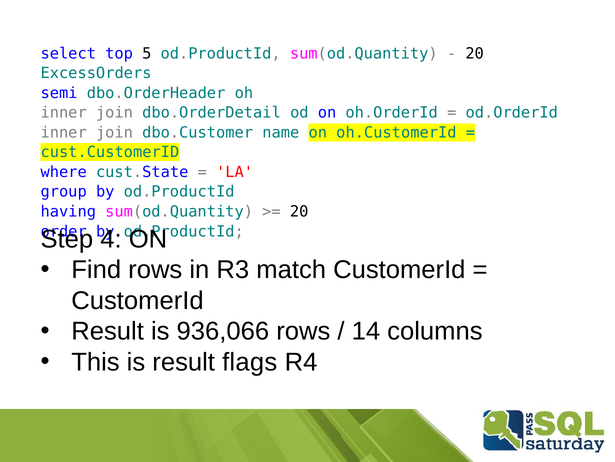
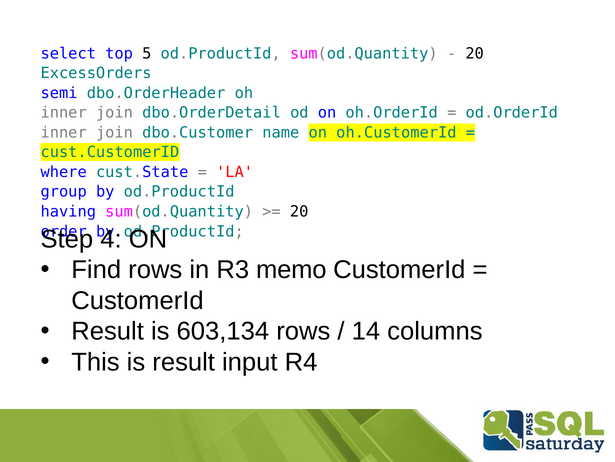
match: match -> memo
936,066: 936,066 -> 603,134
flags: flags -> input
